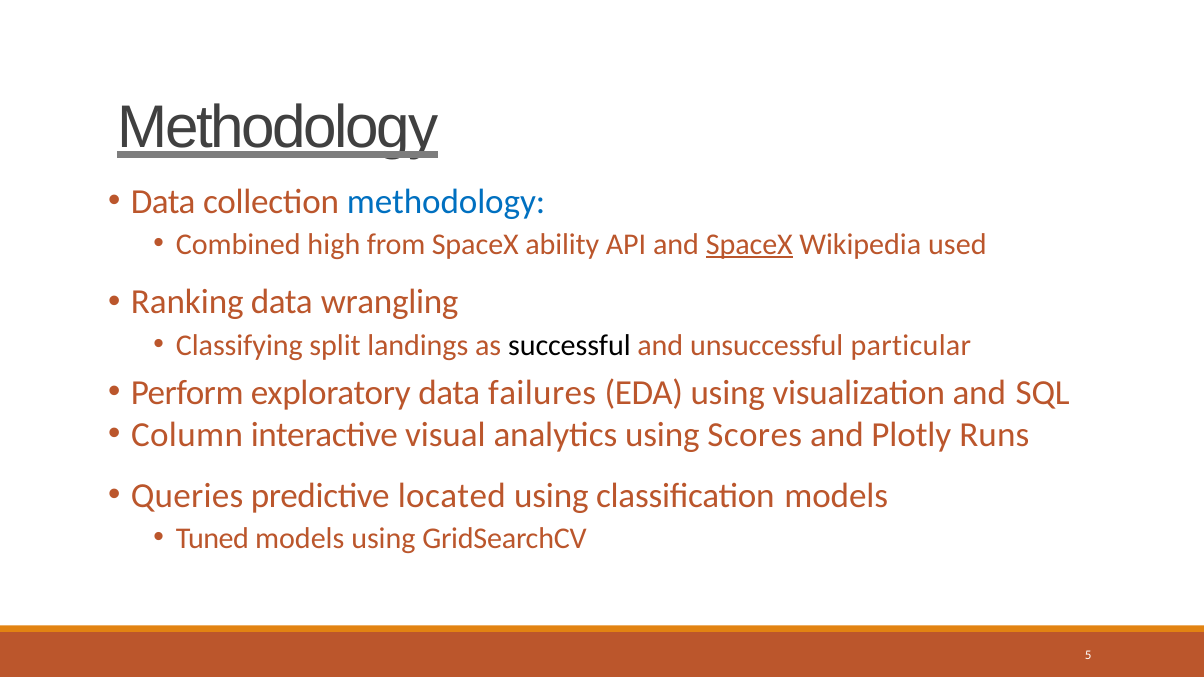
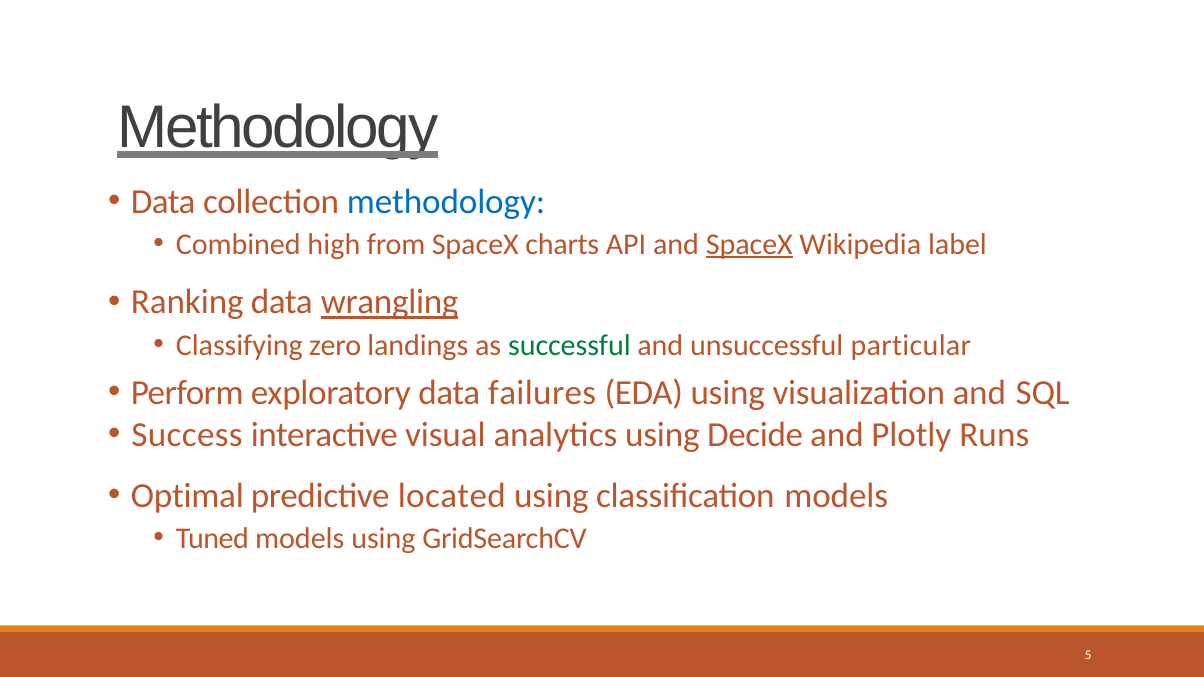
ability: ability -> charts
used: used -> label
wrangling underline: none -> present
split: split -> zero
successful colour: black -> green
Column: Column -> Success
Scores: Scores -> Decide
Queries: Queries -> Optimal
